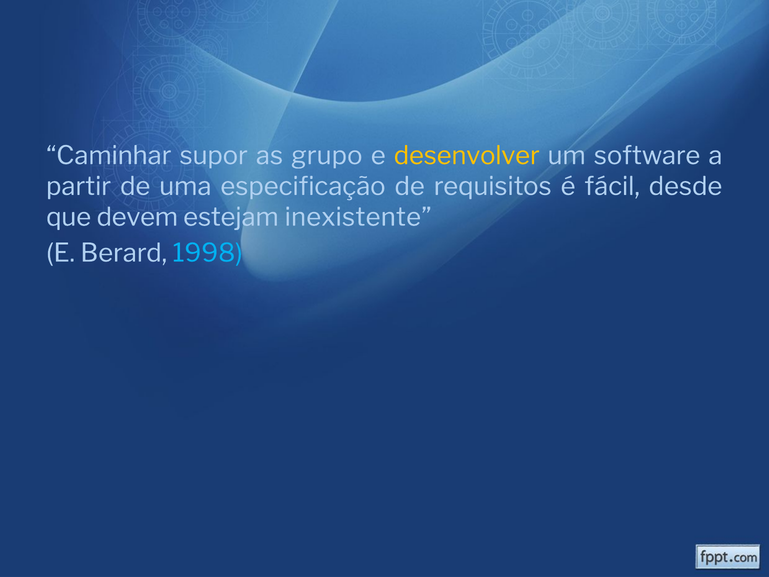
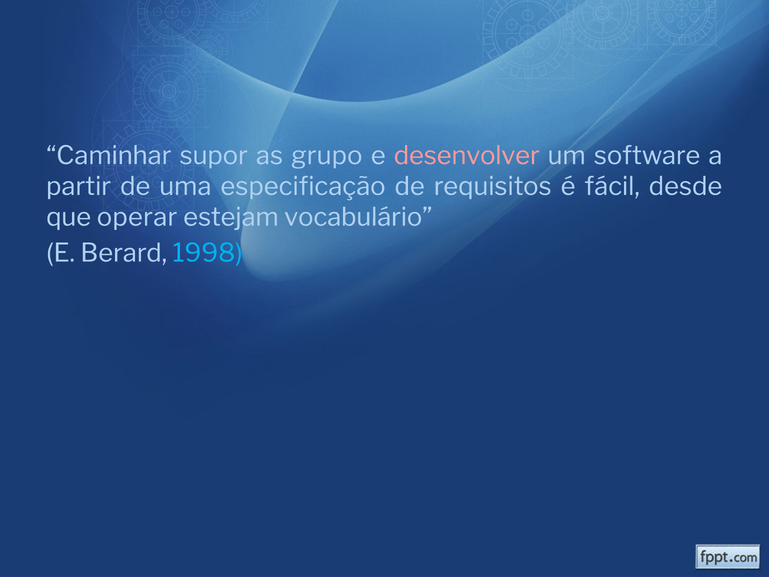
desenvolver colour: yellow -> pink
devem: devem -> operar
inexistente: inexistente -> vocabulário
